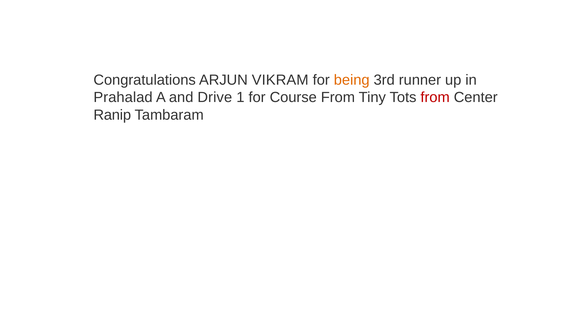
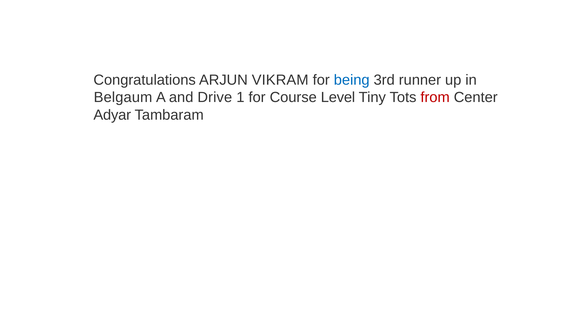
being colour: orange -> blue
Prahalad: Prahalad -> Belgaum
Course From: From -> Level
Ranip: Ranip -> Adyar
